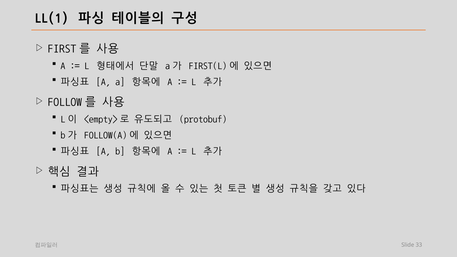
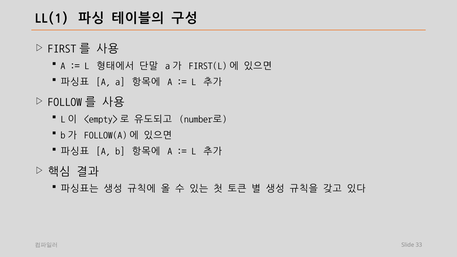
protobuf: protobuf -> number로
